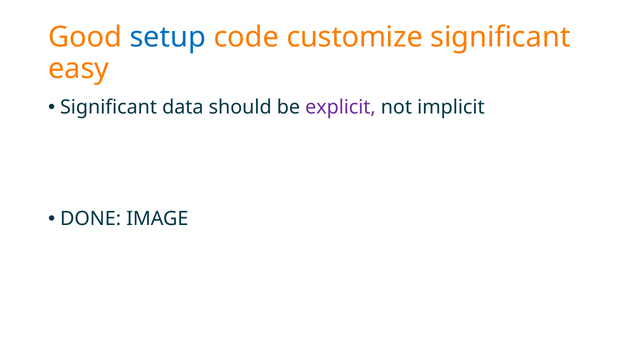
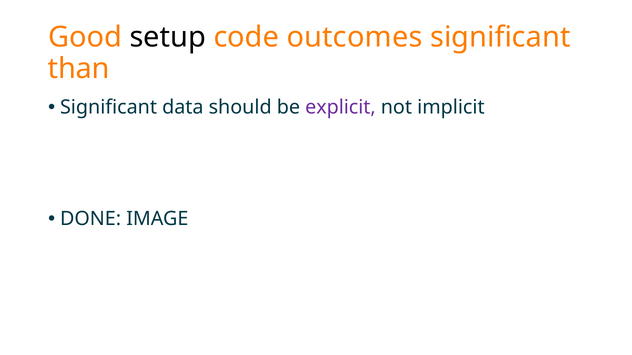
setup colour: blue -> black
customize: customize -> outcomes
easy: easy -> than
